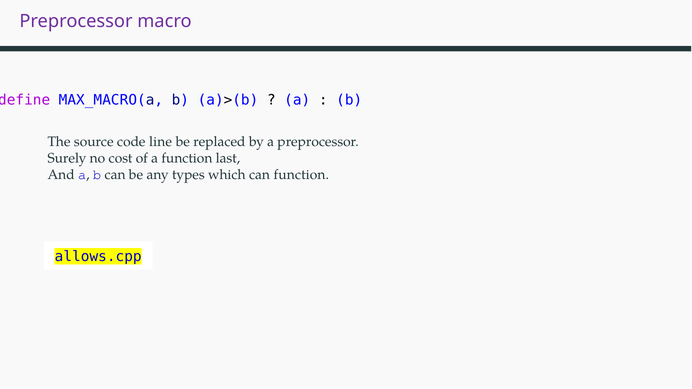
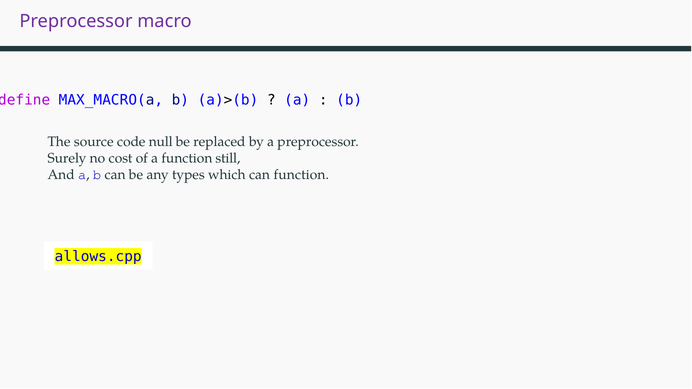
line: line -> null
last: last -> still
